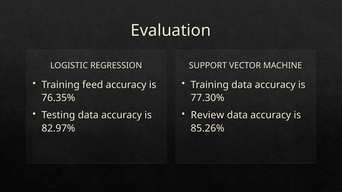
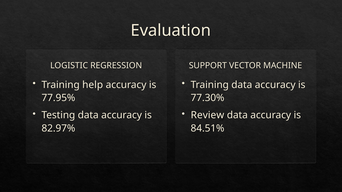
feed: feed -> help
76.35%: 76.35% -> 77.95%
85.26%: 85.26% -> 84.51%
